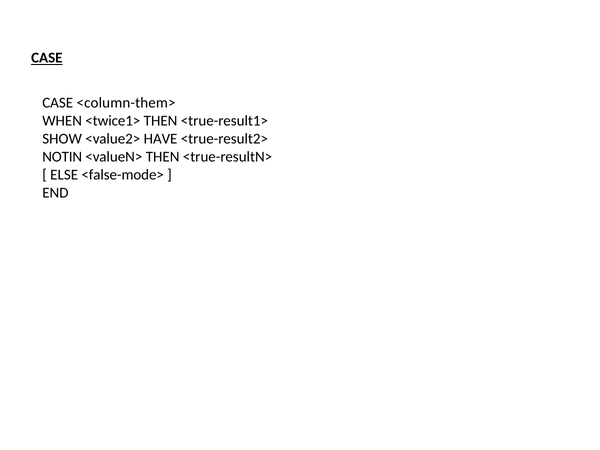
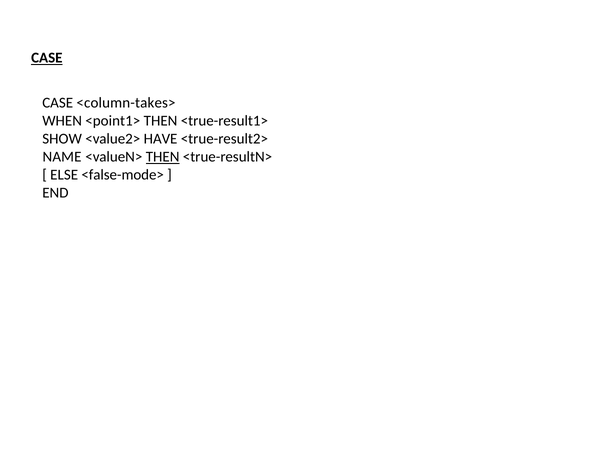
<column-them>: <column-them> -> <column-takes>
<twice1>: <twice1> -> <point1>
NOTIN: NOTIN -> NAME
THEN at (163, 157) underline: none -> present
